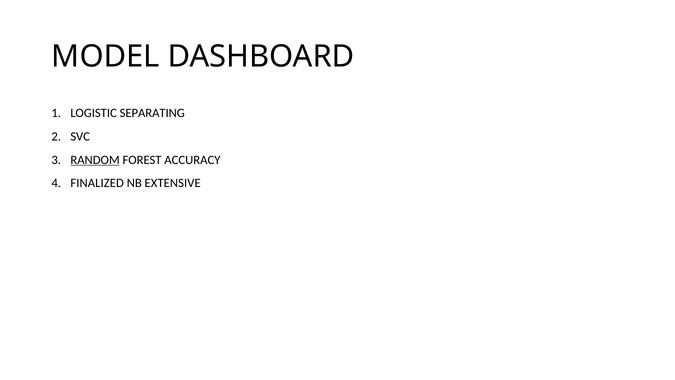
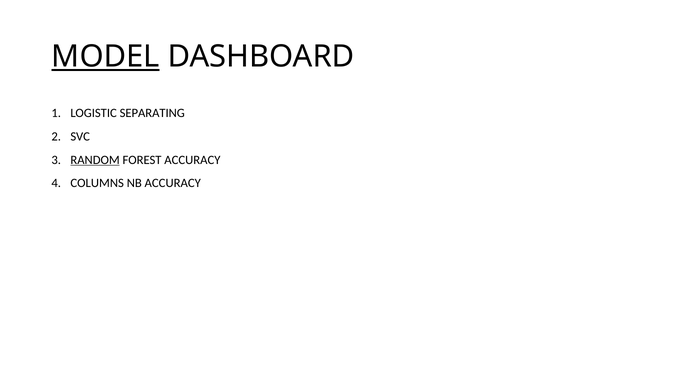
MODEL underline: none -> present
FINALIZED: FINALIZED -> COLUMNS
NB EXTENSIVE: EXTENSIVE -> ACCURACY
